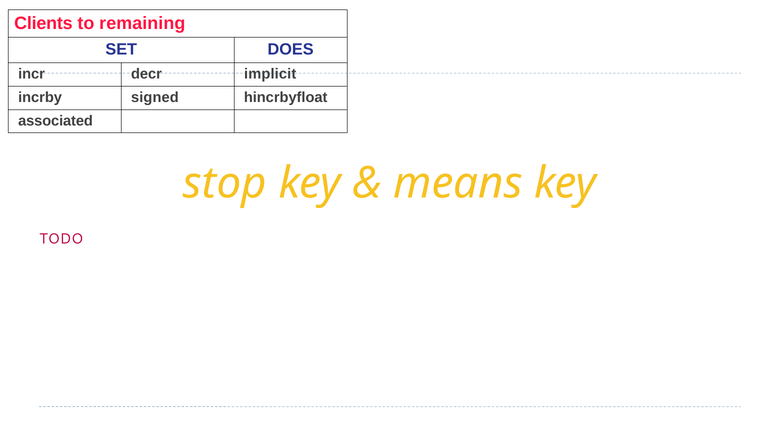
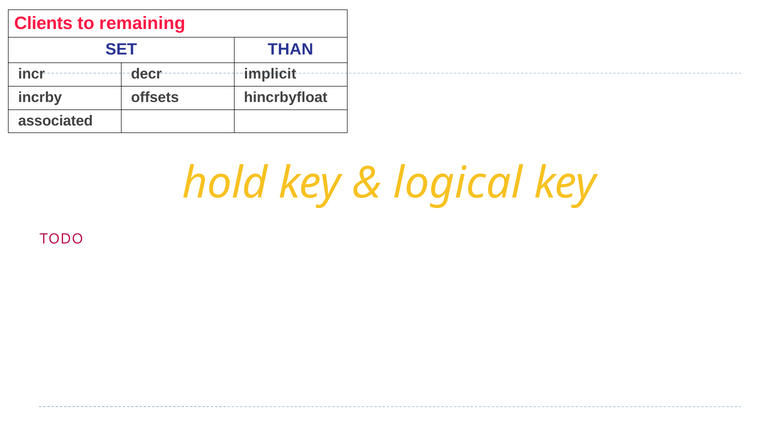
DOES: DOES -> THAN
signed: signed -> offsets
stop: stop -> hold
means: means -> logical
